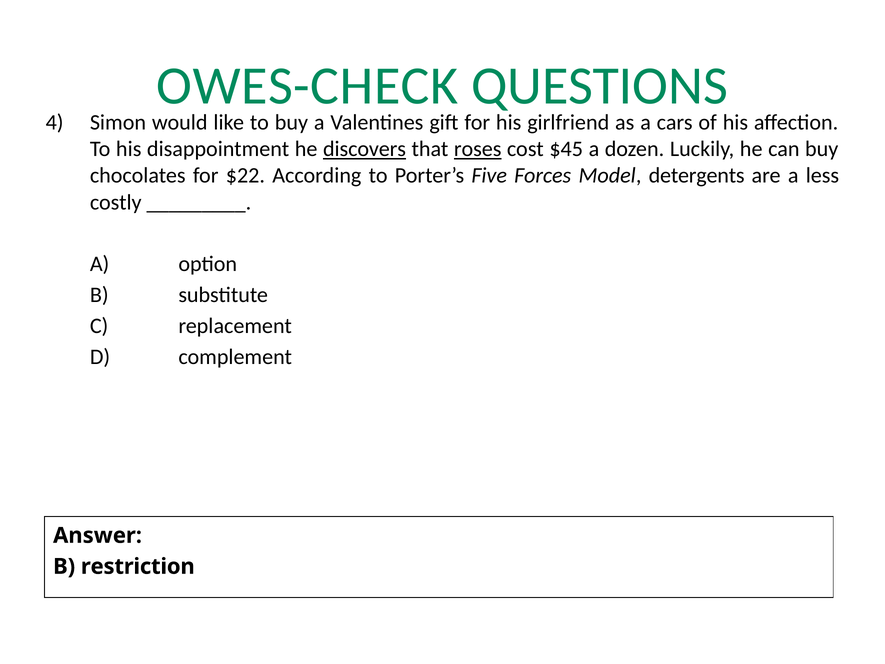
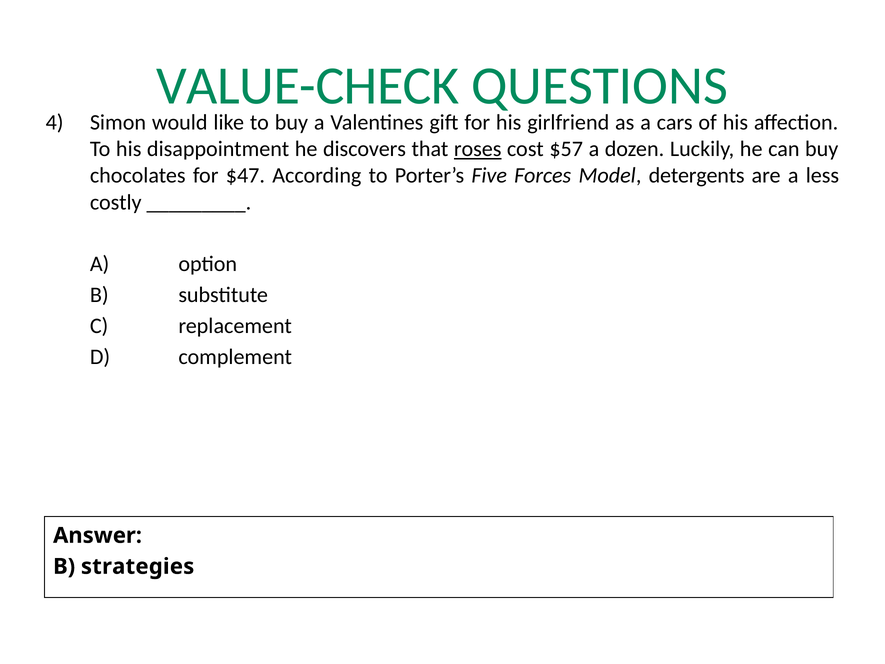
OWES-CHECK: OWES-CHECK -> VALUE-CHECK
discovers underline: present -> none
$45: $45 -> $57
$22: $22 -> $47
restriction: restriction -> strategies
